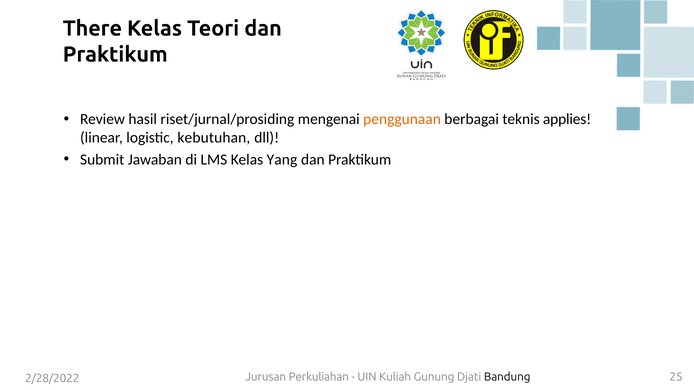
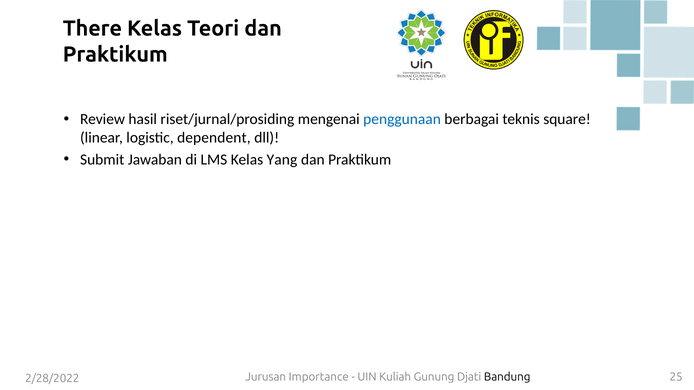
penggunaan colour: orange -> blue
applies: applies -> square
kebutuhan: kebutuhan -> dependent
Perkuliahan: Perkuliahan -> Importance
